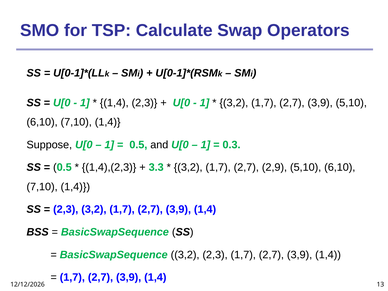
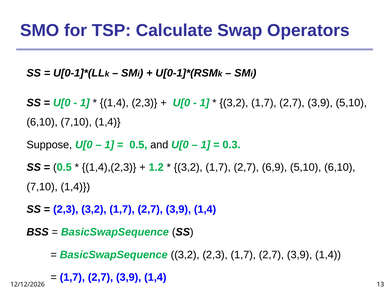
3.3: 3.3 -> 1.2
2,9: 2,9 -> 6,9
